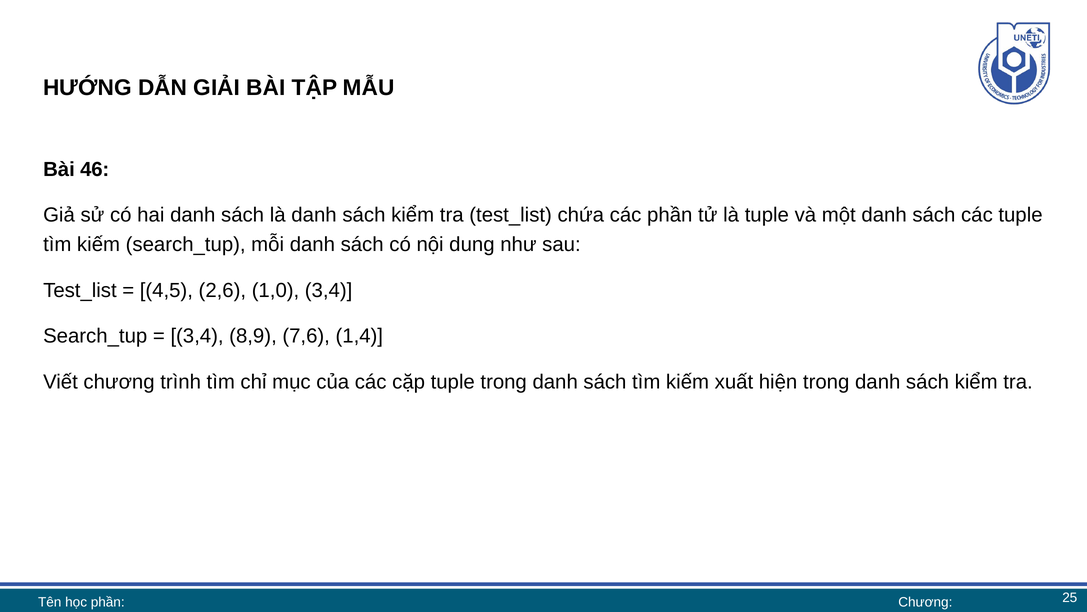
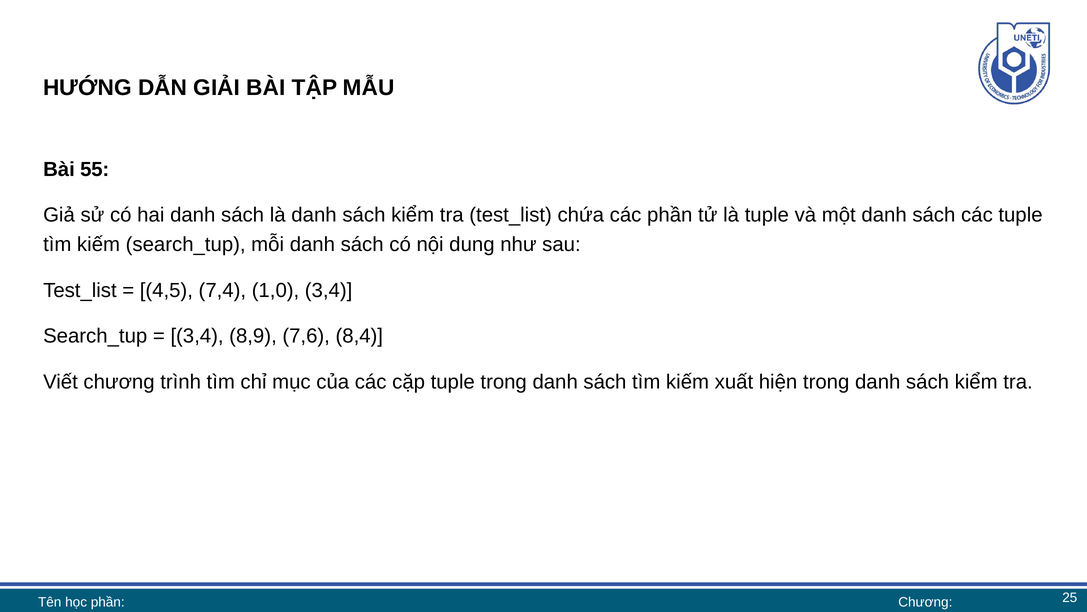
46: 46 -> 55
2,6: 2,6 -> 7,4
1,4: 1,4 -> 8,4
